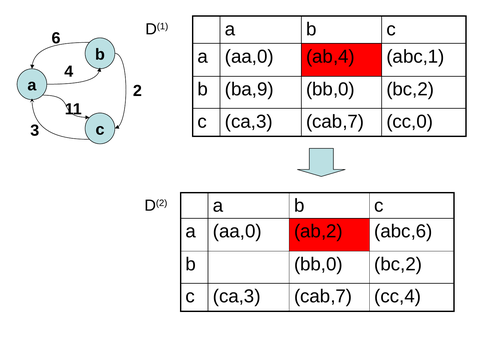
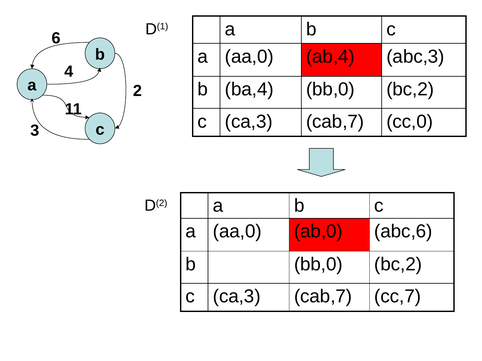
abc,1: abc,1 -> abc,3
ba,9: ba,9 -> ba,4
ab,2: ab,2 -> ab,0
cc,4: cc,4 -> cc,7
